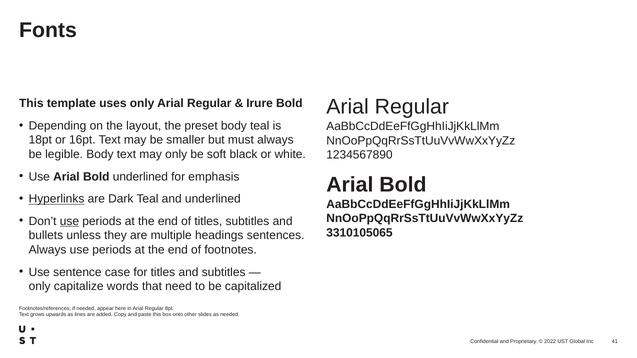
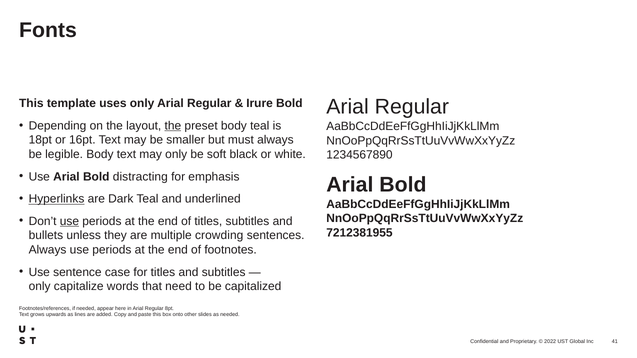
the at (173, 126) underline: none -> present
Bold underlined: underlined -> distracting
3310105065: 3310105065 -> 7212381955
headings: headings -> crowding
